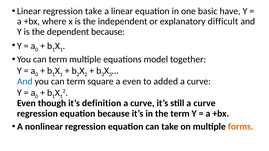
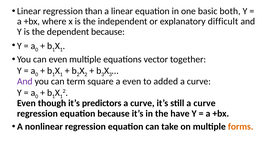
regression take: take -> than
have: have -> both
term at (58, 59): term -> even
model: model -> vector
And at (25, 81) colour: blue -> purple
definition: definition -> predictors
the term: term -> have
